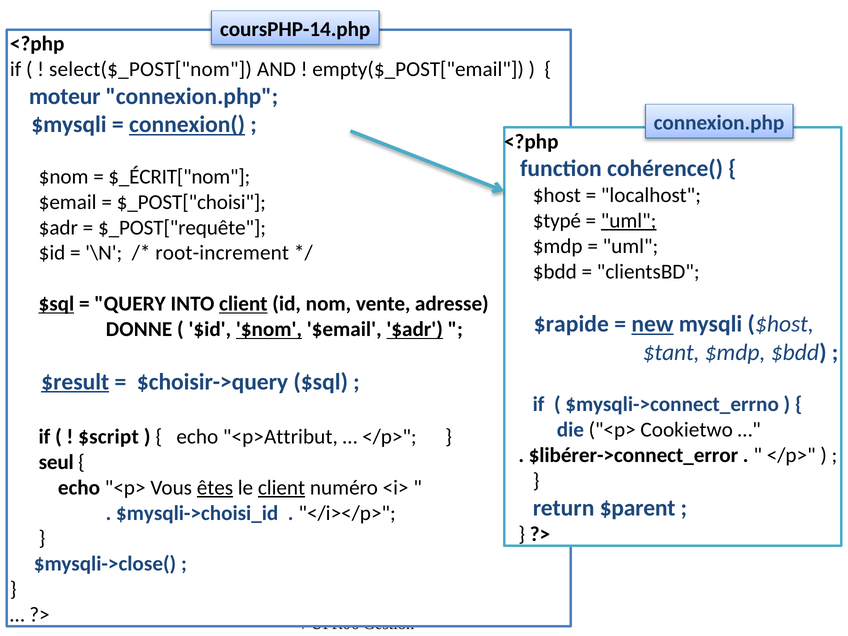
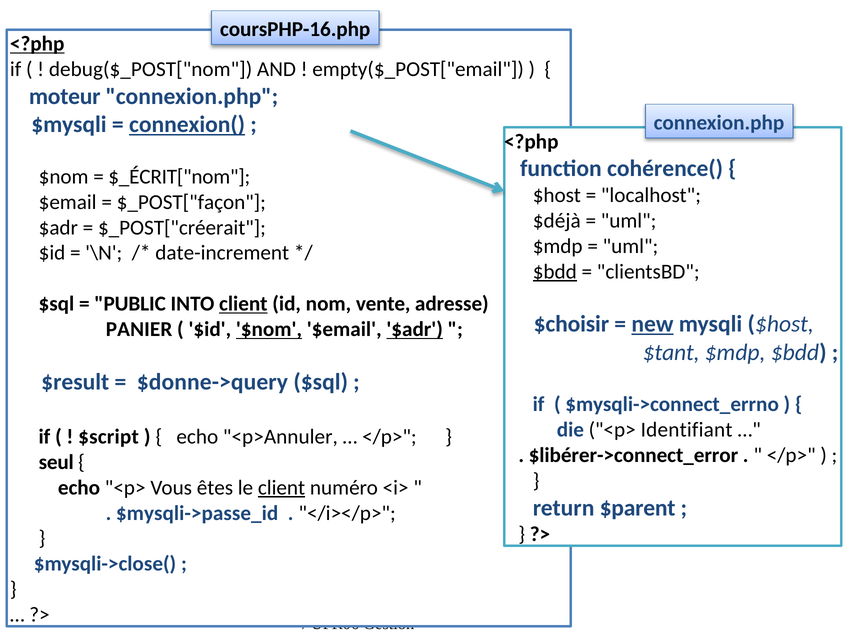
coursPHP-14.php: coursPHP-14.php -> coursPHP-16.php
<?php at (37, 44) underline: none -> present
select($_POST["nom: select($_POST["nom -> debug($_POST["nom
$_POST["choisi: $_POST["choisi -> $_POST["façon
$typé: $typé -> $déjà
uml at (629, 221) underline: present -> none
$_POST["requête: $_POST["requête -> $_POST["créerait
root-increment: root-increment -> date-increment
$bdd at (555, 272) underline: none -> present
$sql at (56, 304) underline: present -> none
QUERY: QUERY -> PUBLIC
$rapide: $rapide -> $choisir
DONNE: DONNE -> PANIER
$result underline: present -> none
$choisir->query: $choisir->query -> $donne->query
Cookietwo: Cookietwo -> Identifiant
<p>Attribut: <p>Attribut -> <p>Annuler
êtes underline: present -> none
$mysqli->choisi_id: $mysqli->choisi_id -> $mysqli->passe_id
